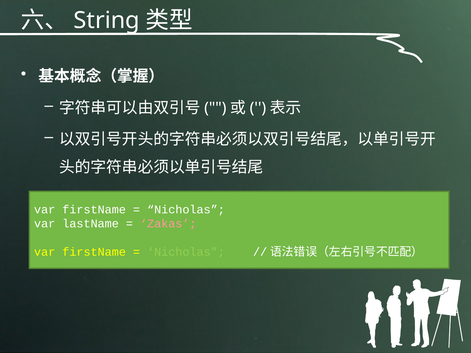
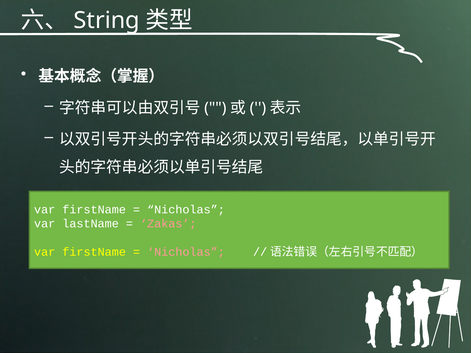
Nicholas at (186, 252) colour: light green -> pink
